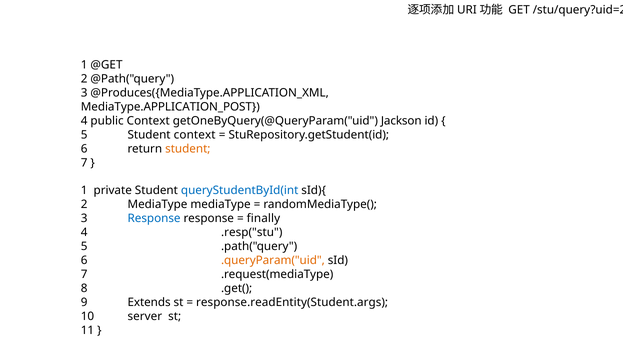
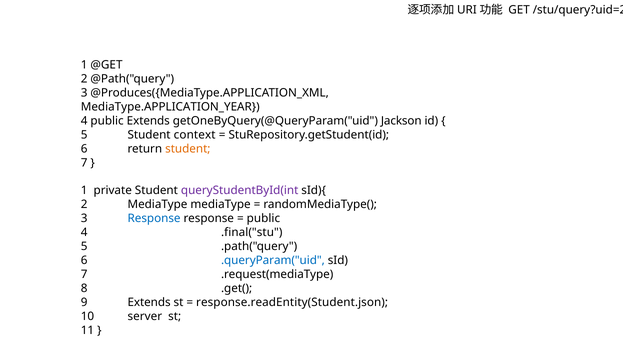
MediaType.APPLICATION_POST: MediaType.APPLICATION_POST -> MediaType.APPLICATION_YEAR
public Context: Context -> Extends
queryStudentById(int colour: blue -> purple
finally at (263, 219): finally -> public
.resp("stu: .resp("stu -> .final("stu
.queryParam("uid colour: orange -> blue
response.readEntity(Student.args: response.readEntity(Student.args -> response.readEntity(Student.json
